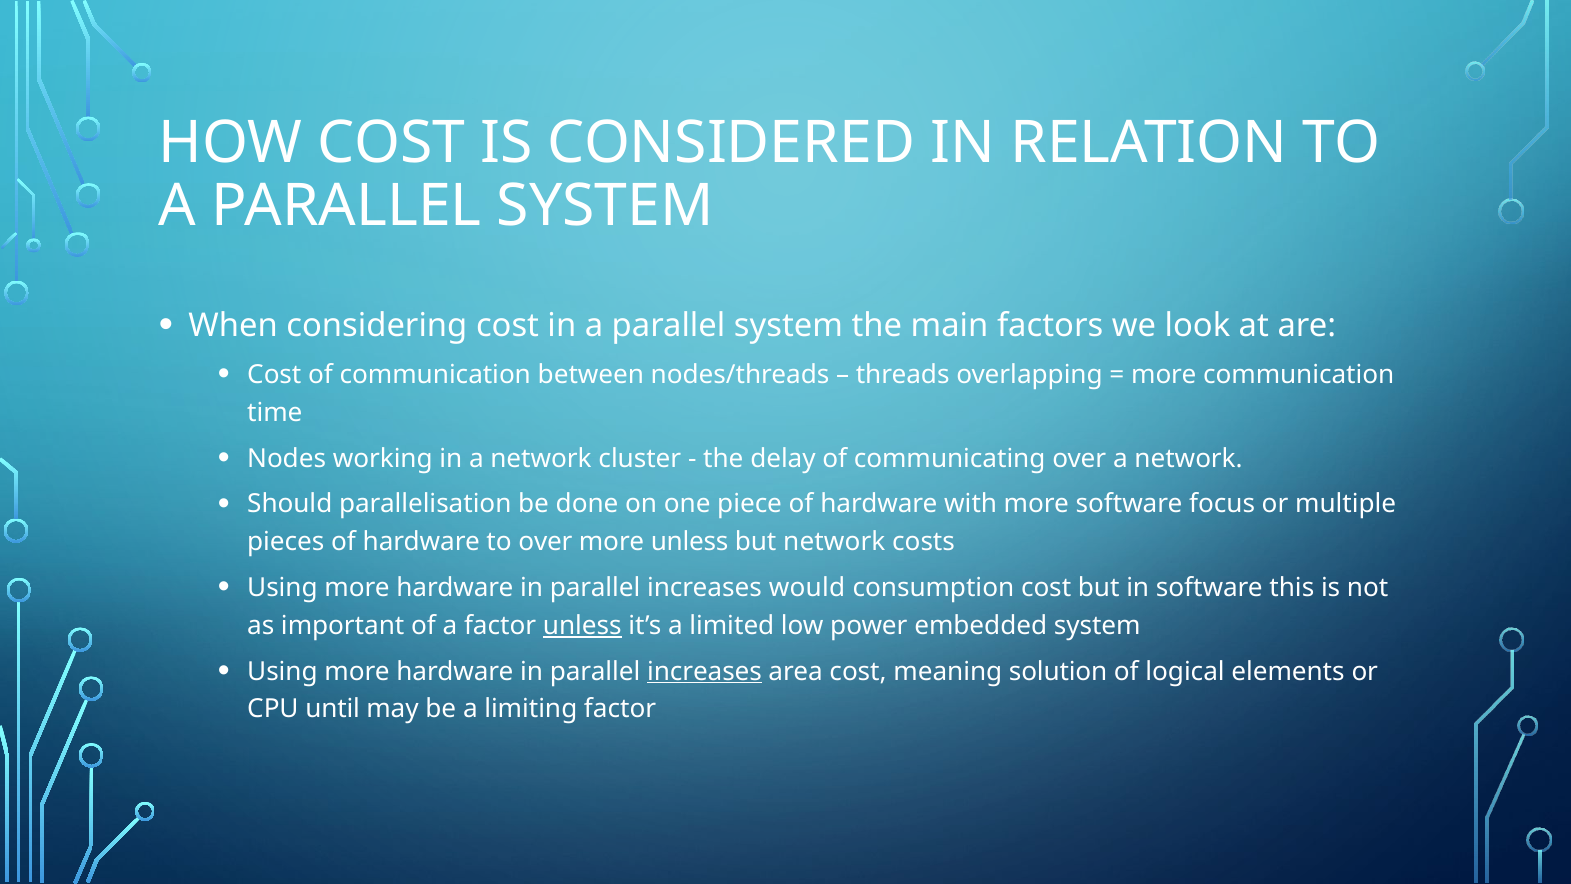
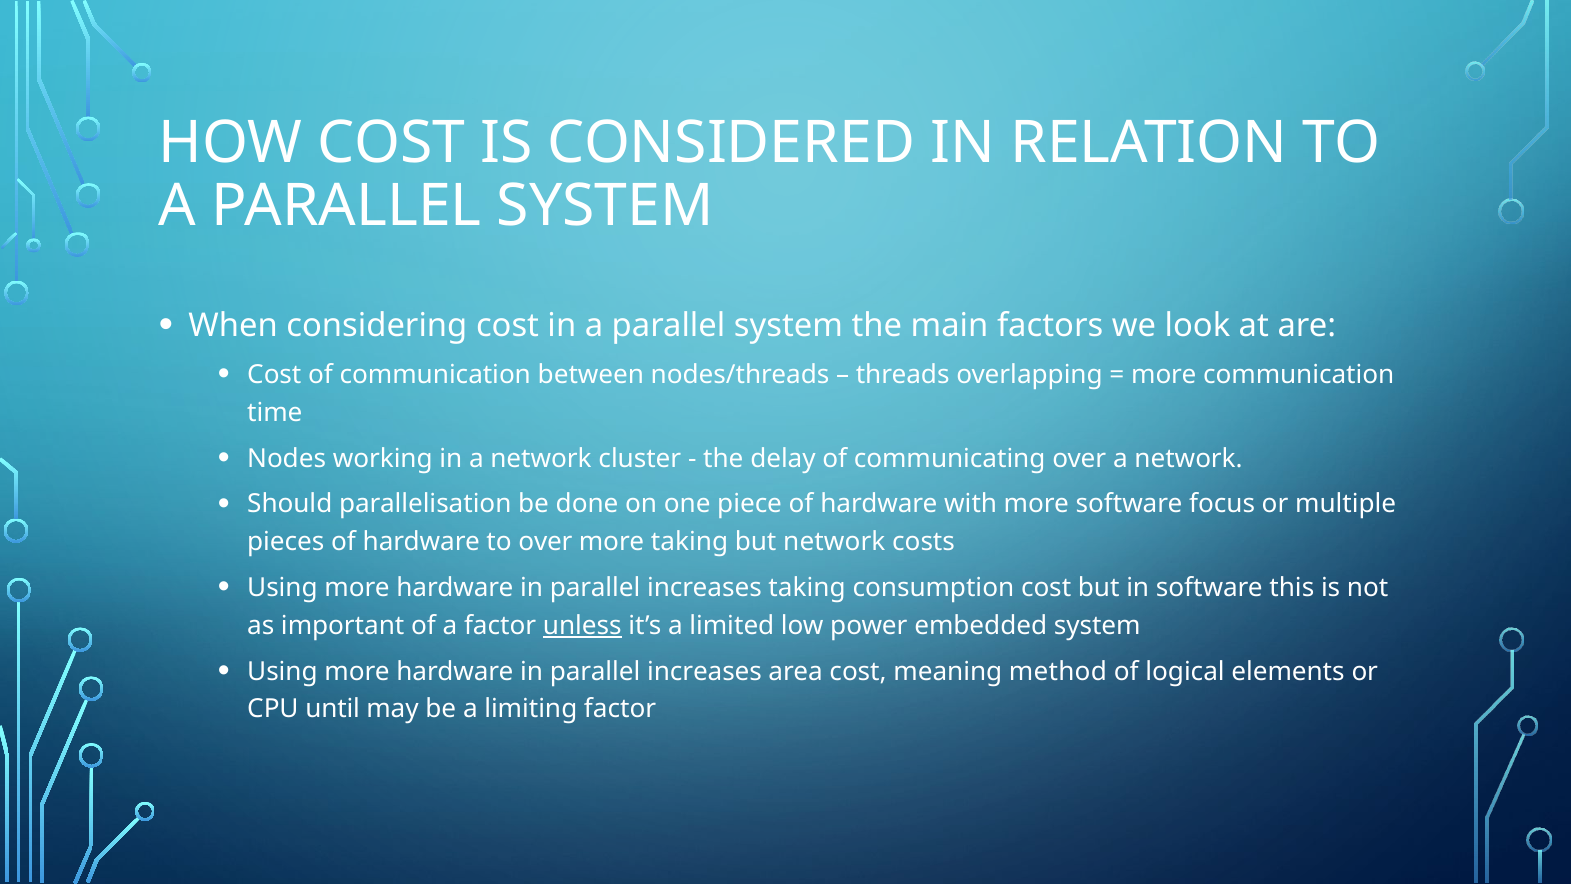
more unless: unless -> taking
increases would: would -> taking
increases at (705, 671) underline: present -> none
solution: solution -> method
